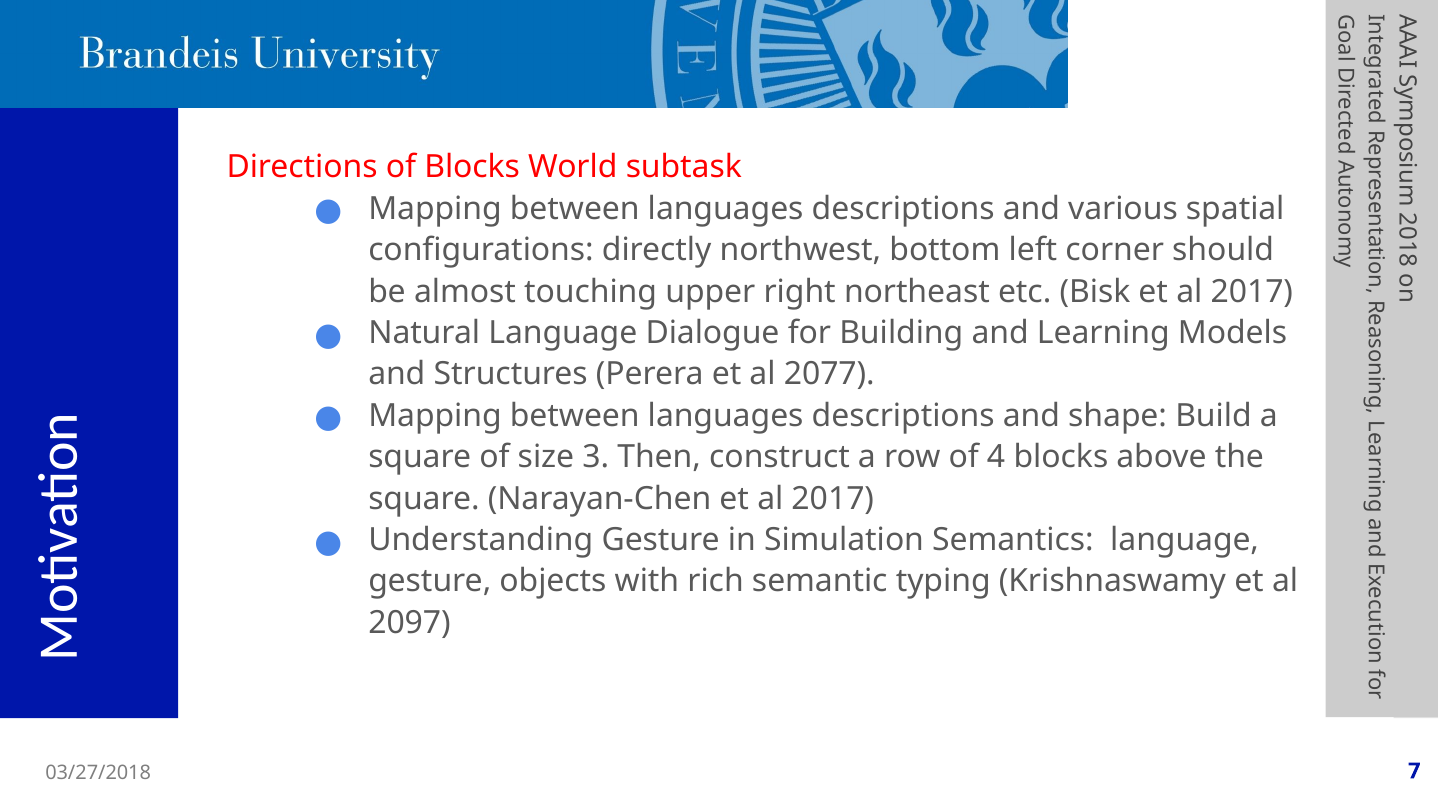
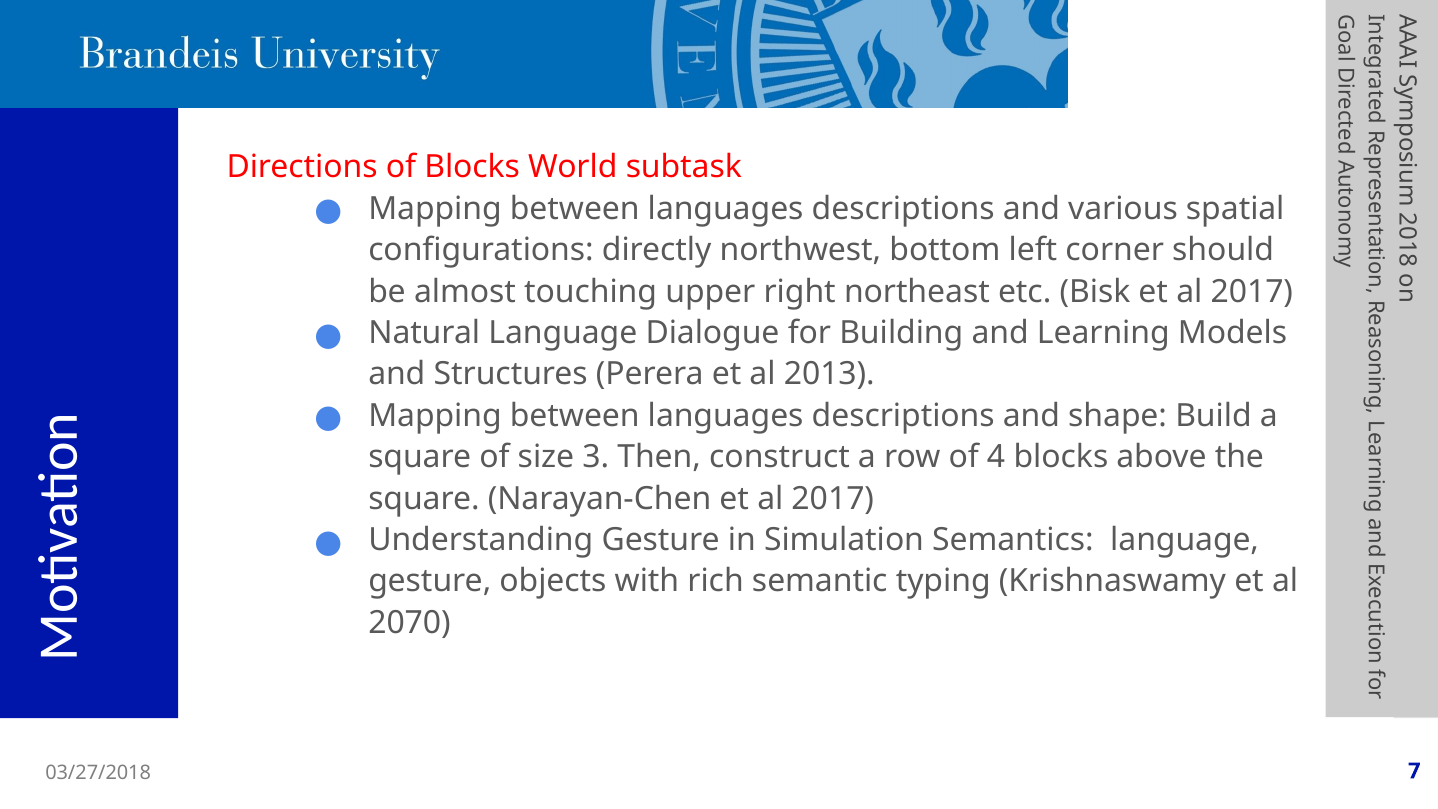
2077: 2077 -> 2013
2097: 2097 -> 2070
